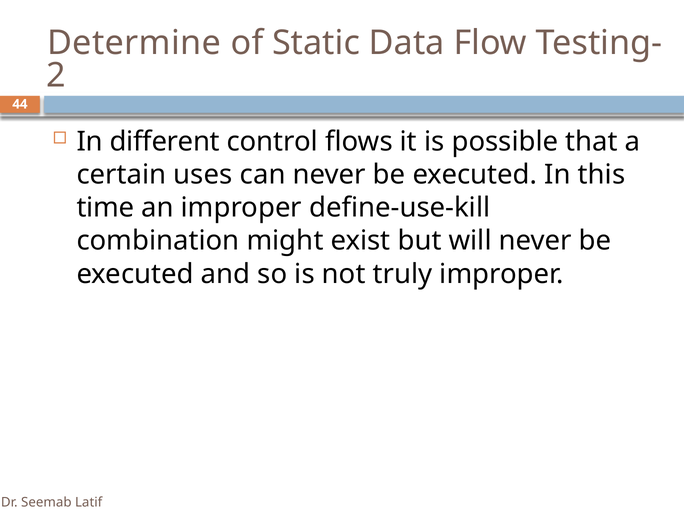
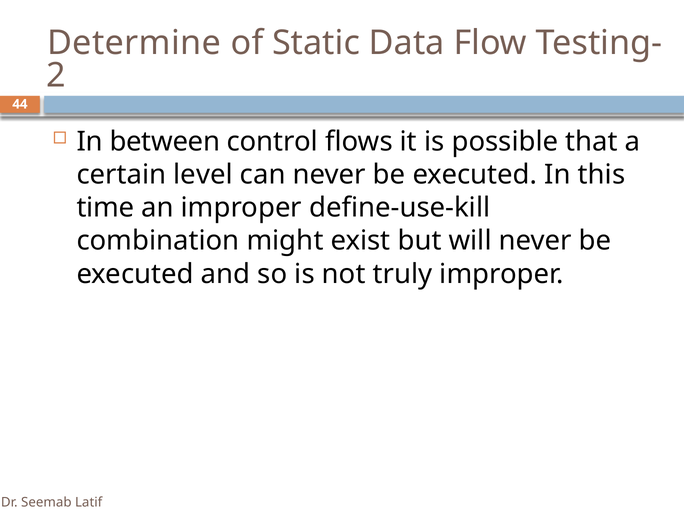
different: different -> between
uses: uses -> level
